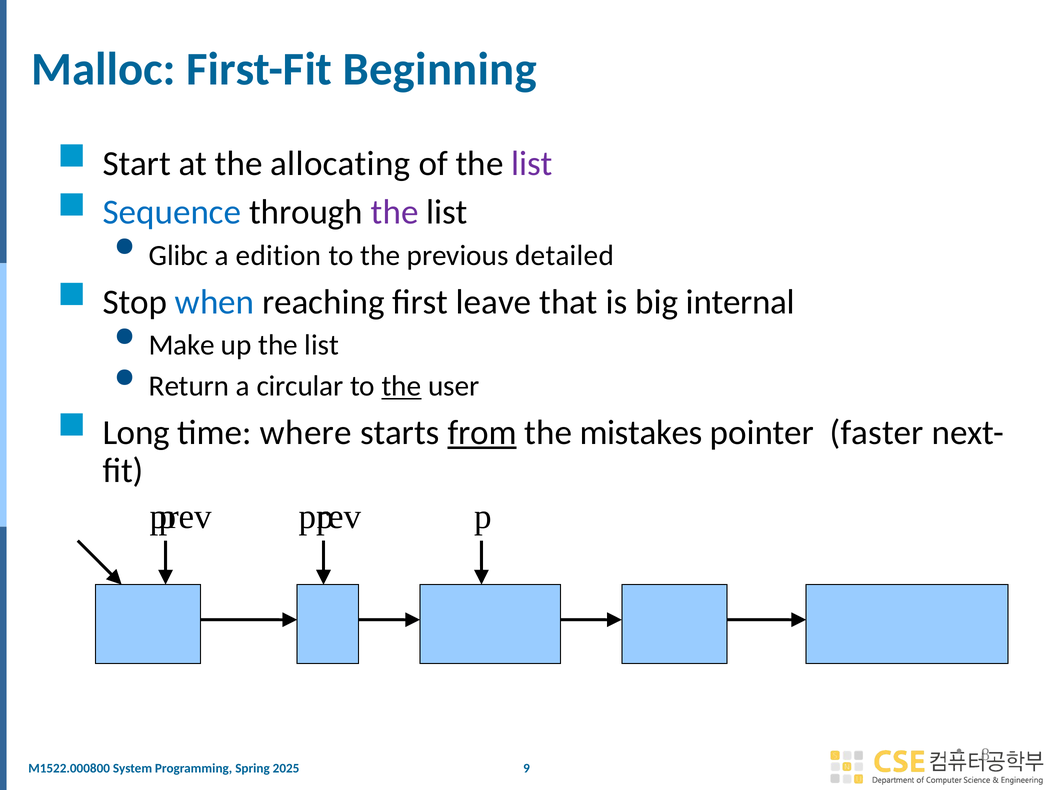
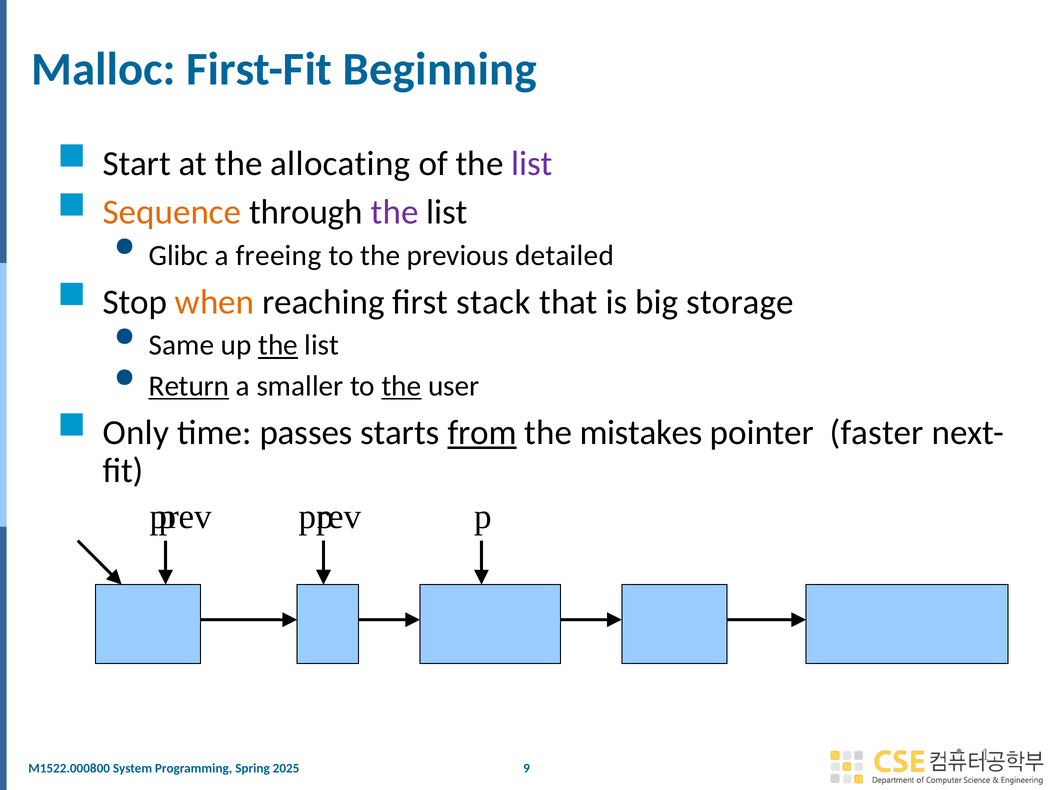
Sequence colour: blue -> orange
edition: edition -> freeing
when colour: blue -> orange
leave: leave -> stack
internal: internal -> storage
Make: Make -> Same
the at (278, 345) underline: none -> present
Return underline: none -> present
circular: circular -> smaller
Long: Long -> Only
where: where -> passes
8: 8 -> 1
